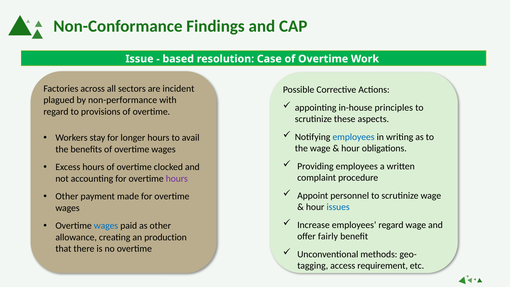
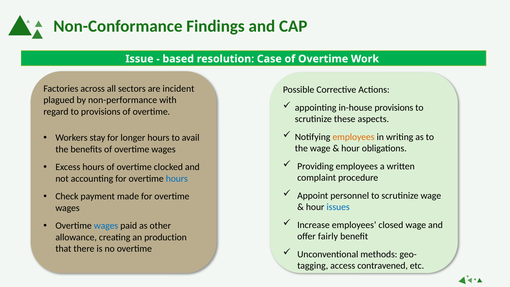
in-house principles: principles -> provisions
employees at (354, 137) colour: blue -> orange
hours at (177, 178) colour: purple -> blue
Other at (67, 196): Other -> Check
employees regard: regard -> closed
requirement: requirement -> contravened
